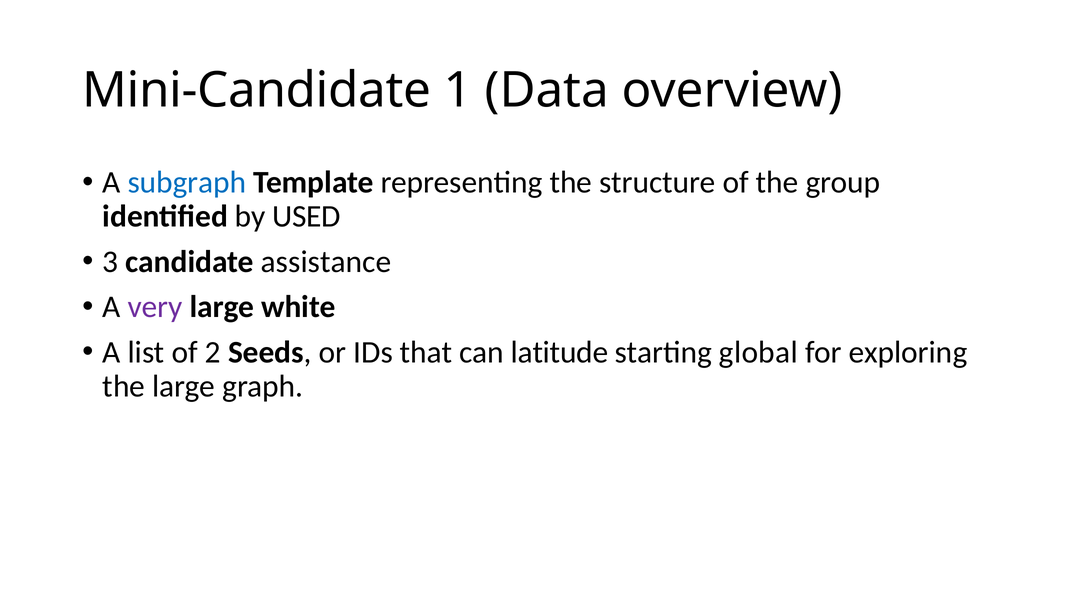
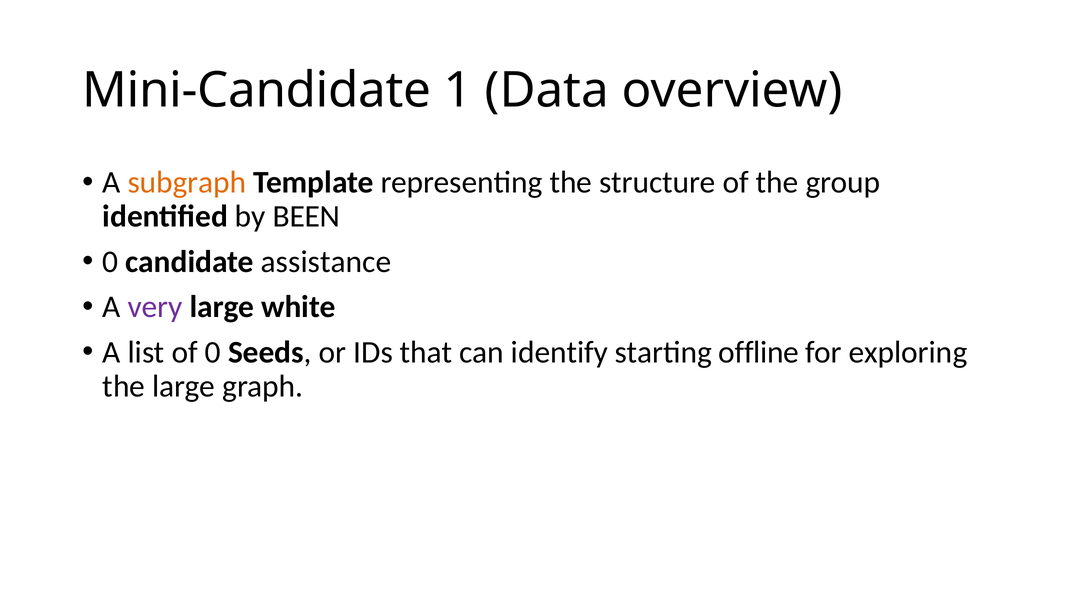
subgraph colour: blue -> orange
USED: USED -> BEEN
3 at (110, 262): 3 -> 0
of 2: 2 -> 0
latitude: latitude -> identify
global: global -> offline
